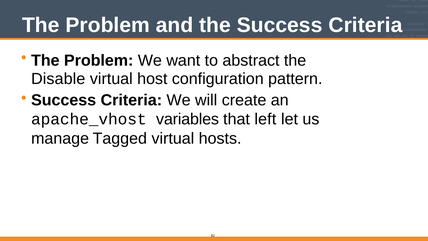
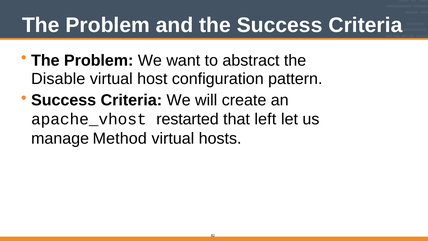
variables: variables -> restarted
Tagged: Tagged -> Method
